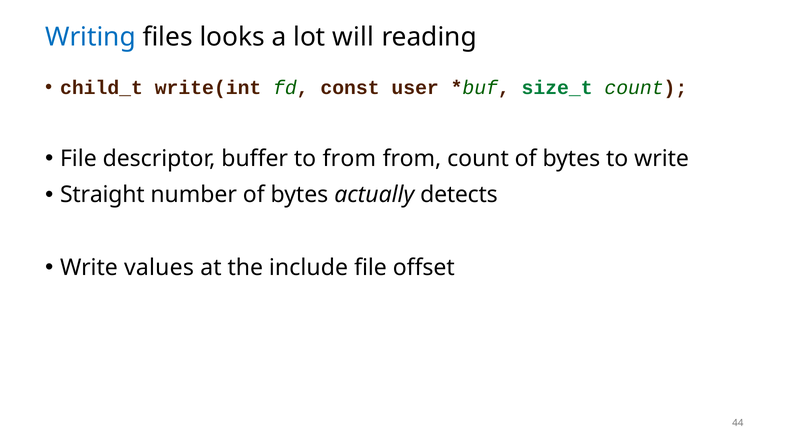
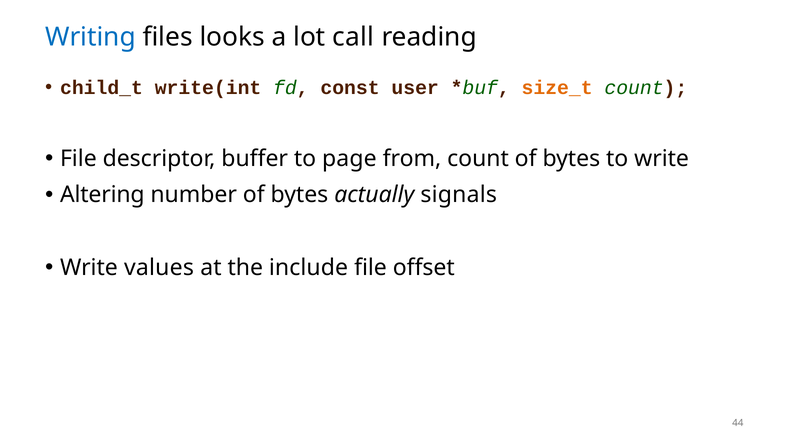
will: will -> call
size_t colour: green -> orange
to from: from -> page
Straight: Straight -> Altering
detects: detects -> signals
